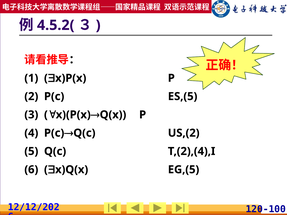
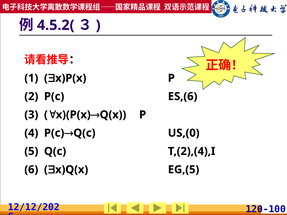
ES,(5: ES,(5 -> ES,(6
US,(2: US,(2 -> US,(0
